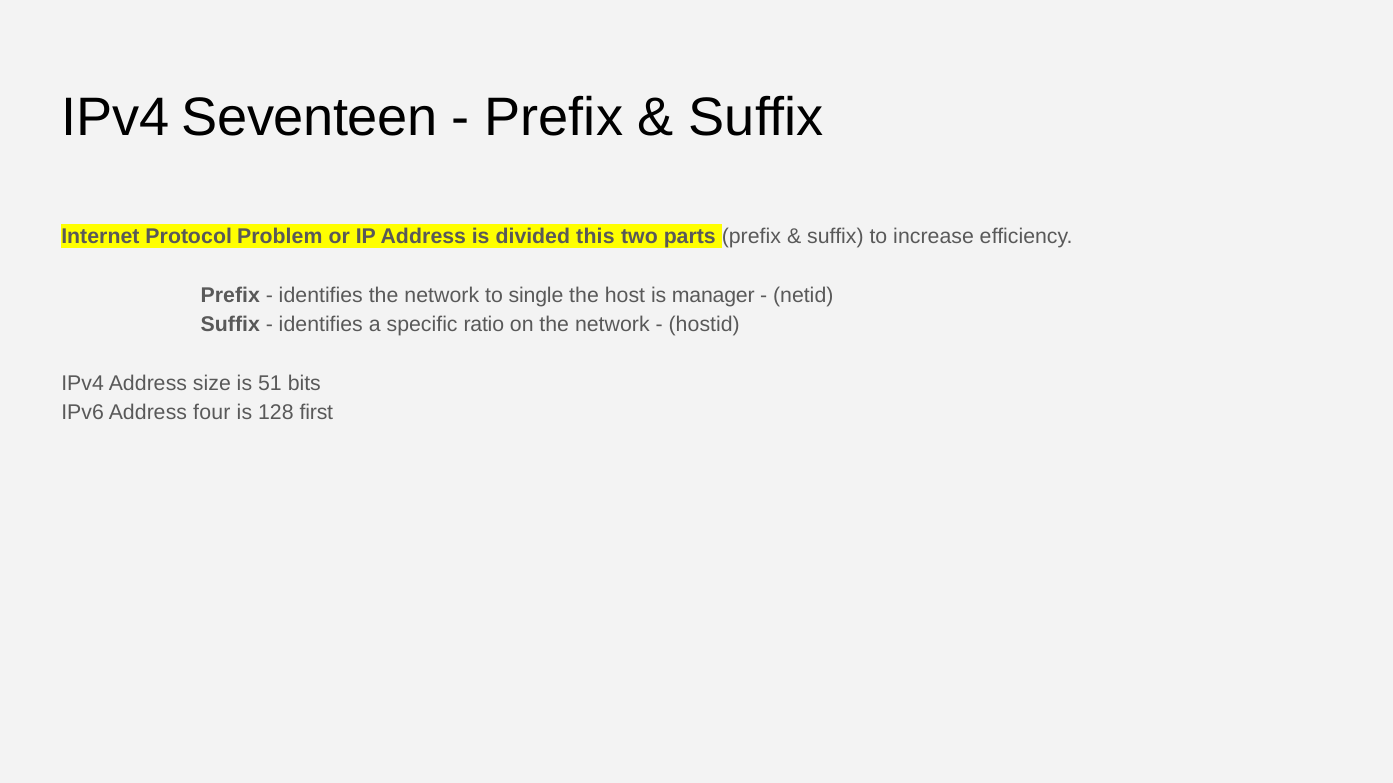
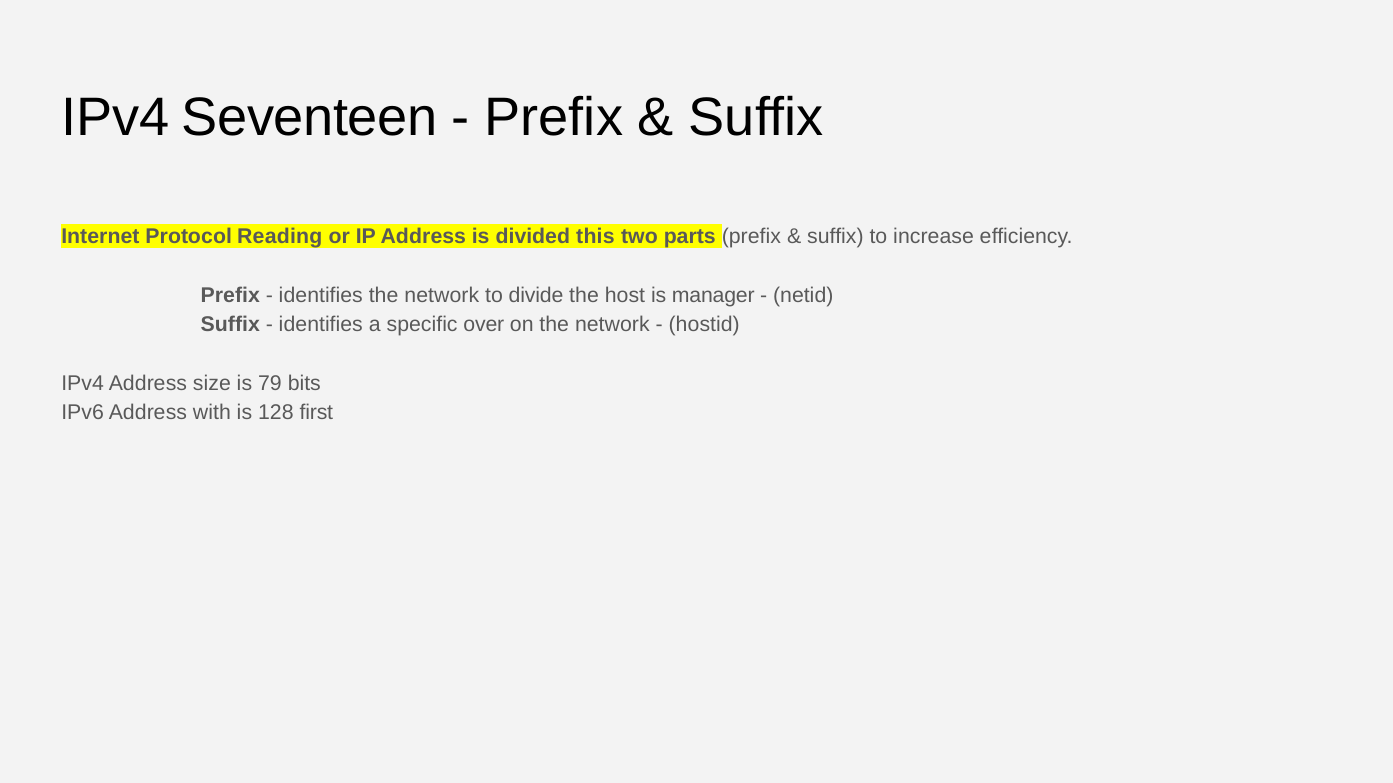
Problem: Problem -> Reading
single: single -> divide
ratio: ratio -> over
51: 51 -> 79
four: four -> with
